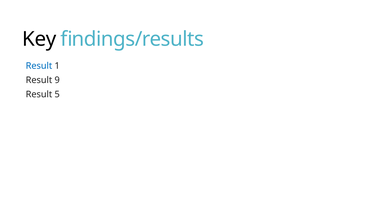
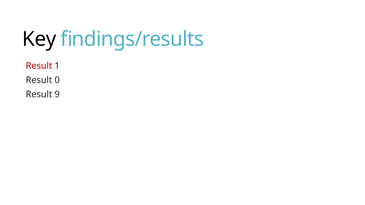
Result at (39, 66) colour: blue -> red
9: 9 -> 0
5: 5 -> 9
